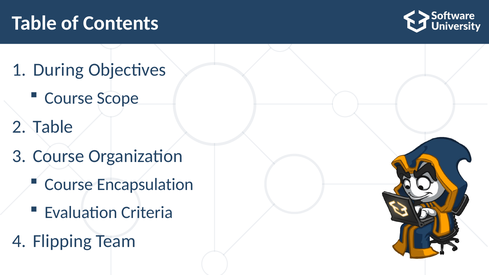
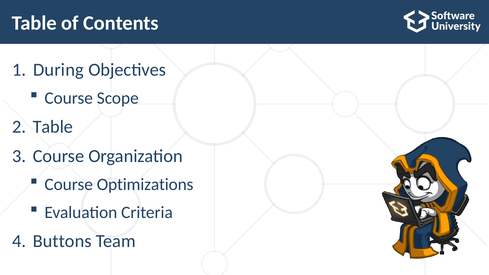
Encapsulation: Encapsulation -> Optimizations
Flipping: Flipping -> Buttons
